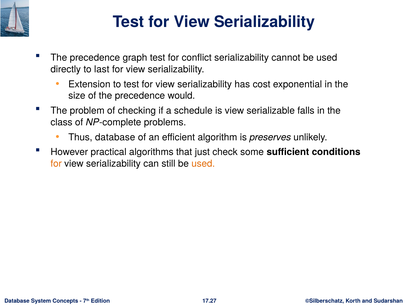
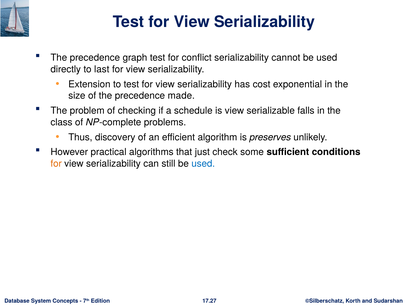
would: would -> made
Thus database: database -> discovery
used at (203, 163) colour: orange -> blue
